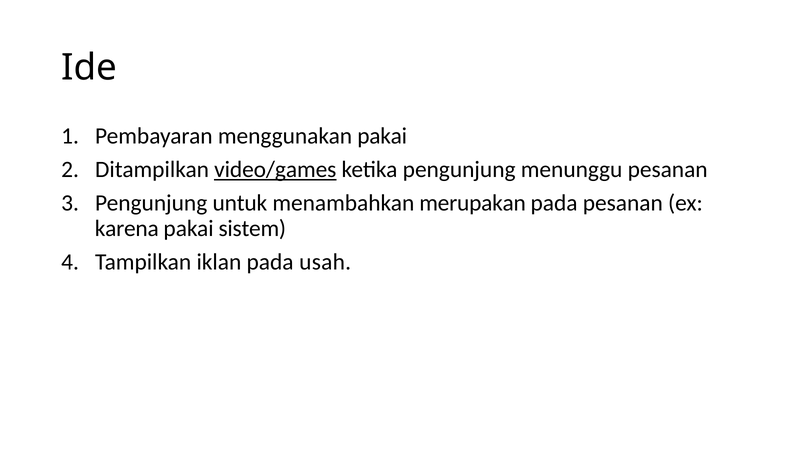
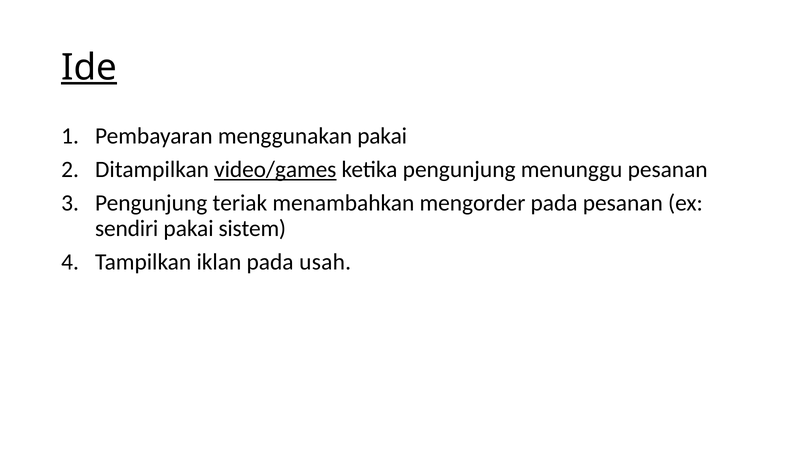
Ide underline: none -> present
untuk: untuk -> teriak
merupakan: merupakan -> mengorder
karena: karena -> sendiri
